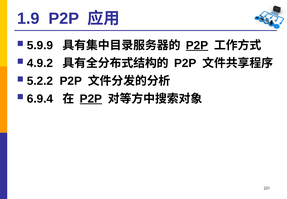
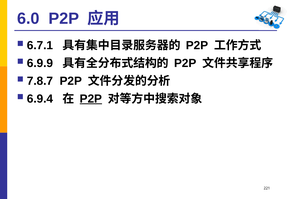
1.9: 1.9 -> 6.0
5.9.9: 5.9.9 -> 6.7.1
P2P at (197, 45) underline: present -> none
4.9.2: 4.9.2 -> 6.9.9
5.2.2: 5.2.2 -> 7.8.7
